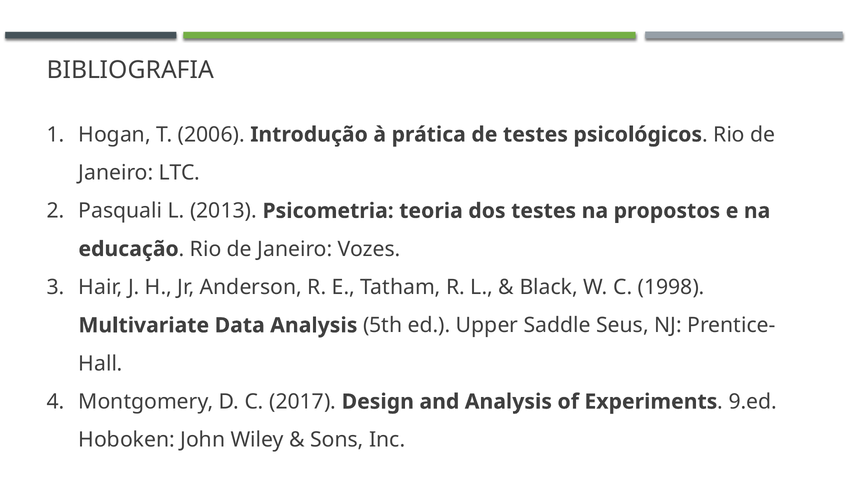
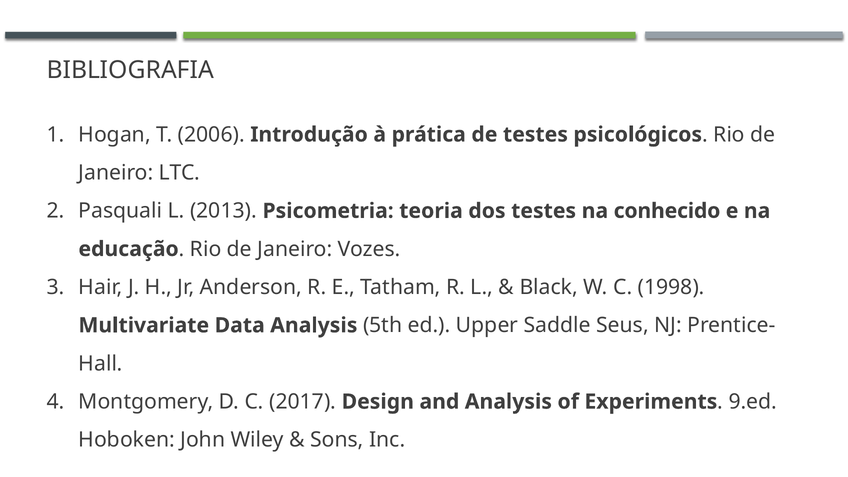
propostos: propostos -> conhecido
